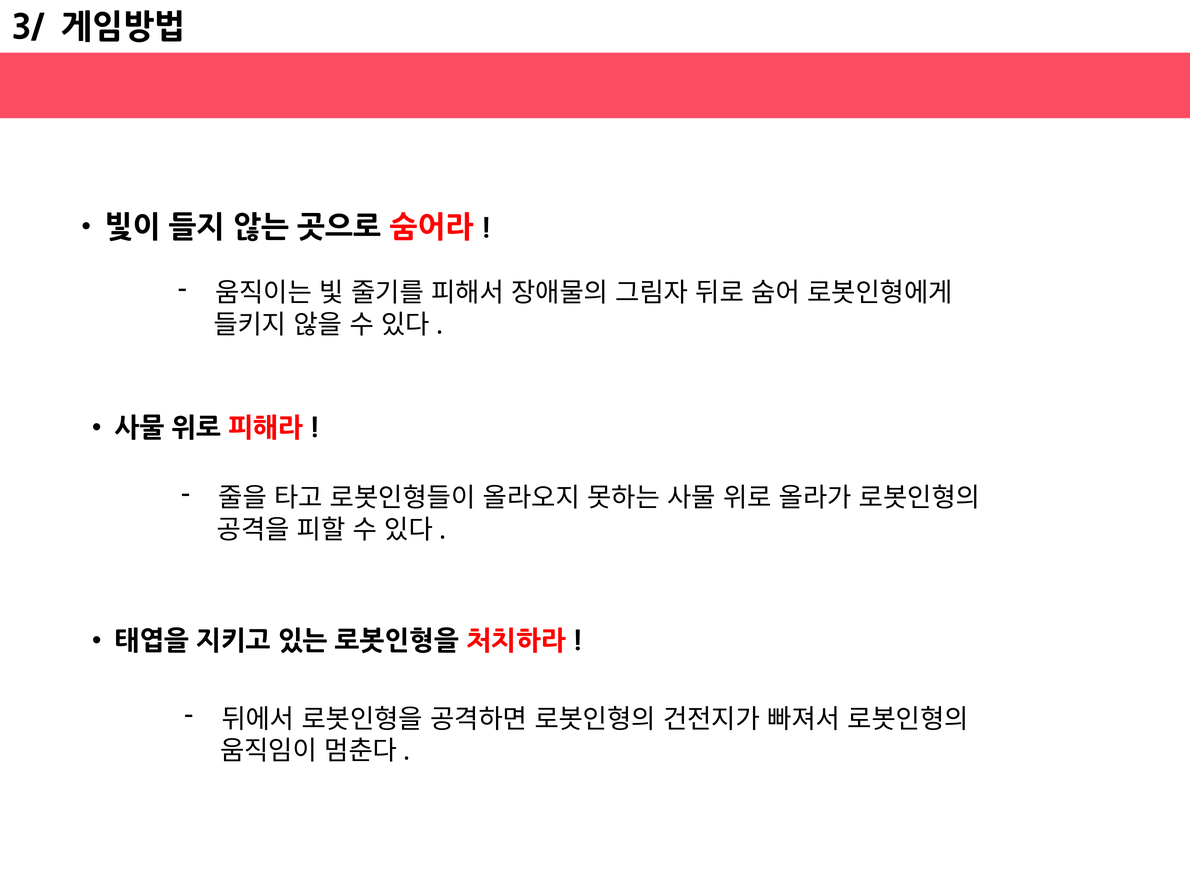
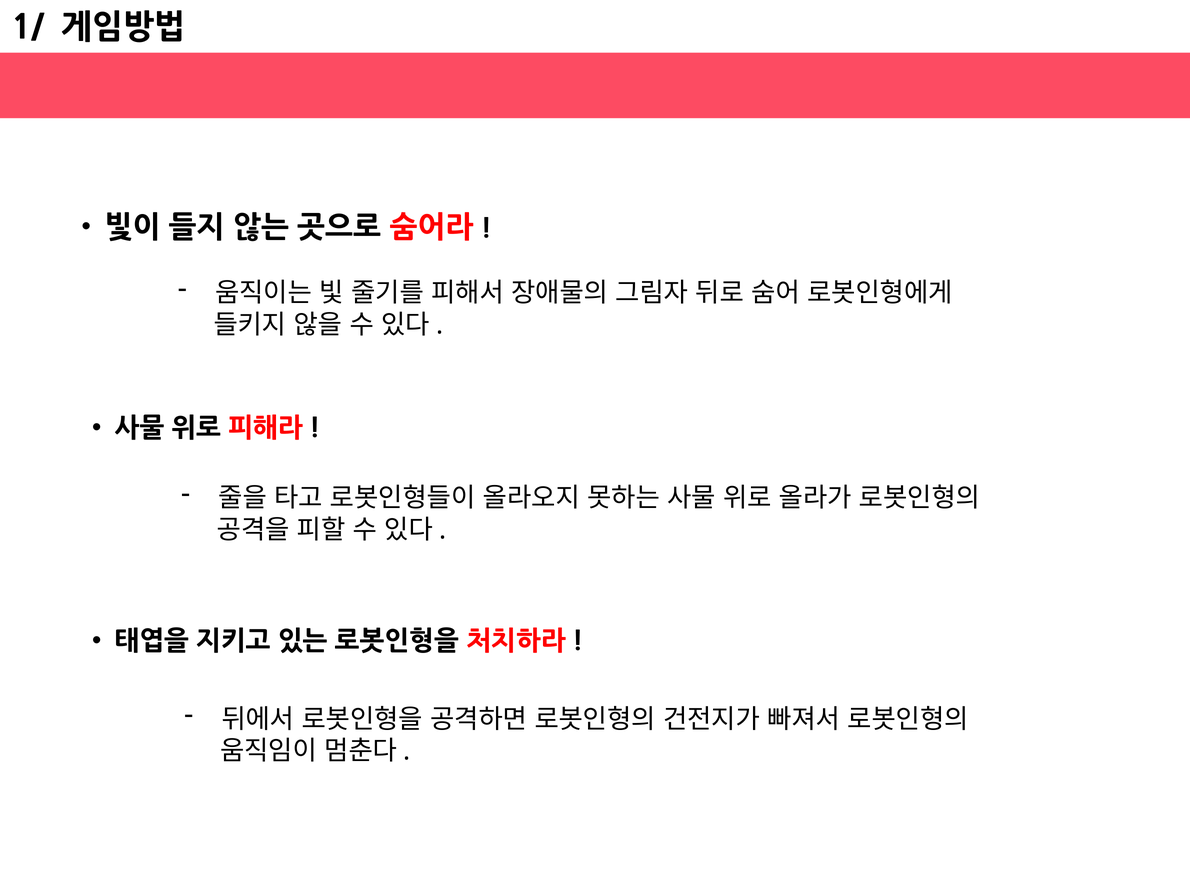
3/: 3/ -> 1/
